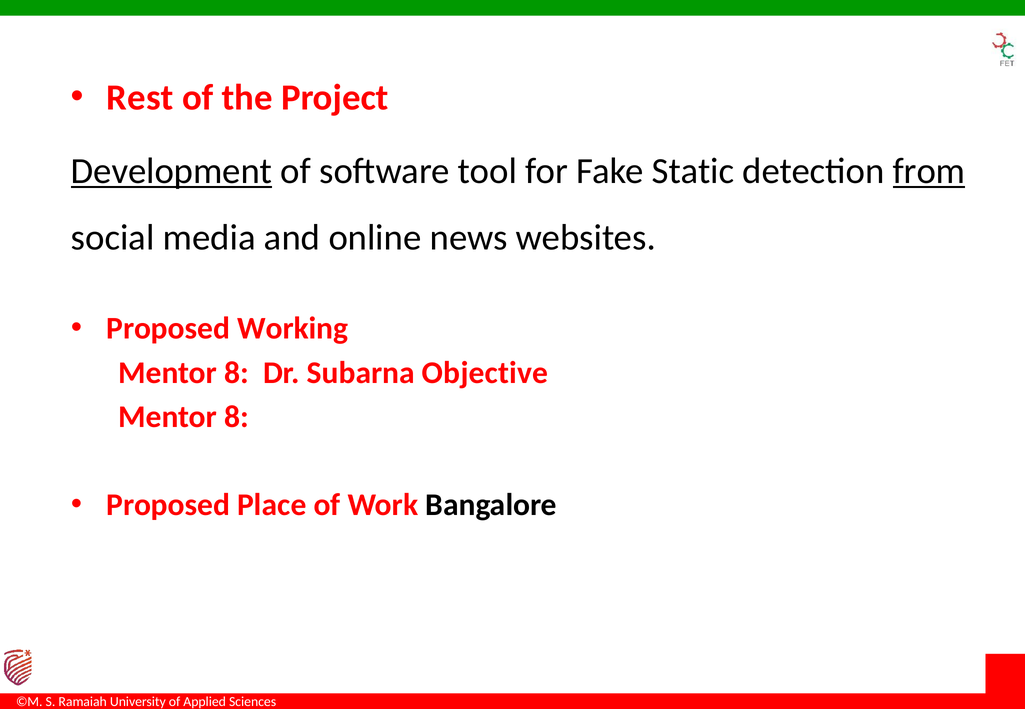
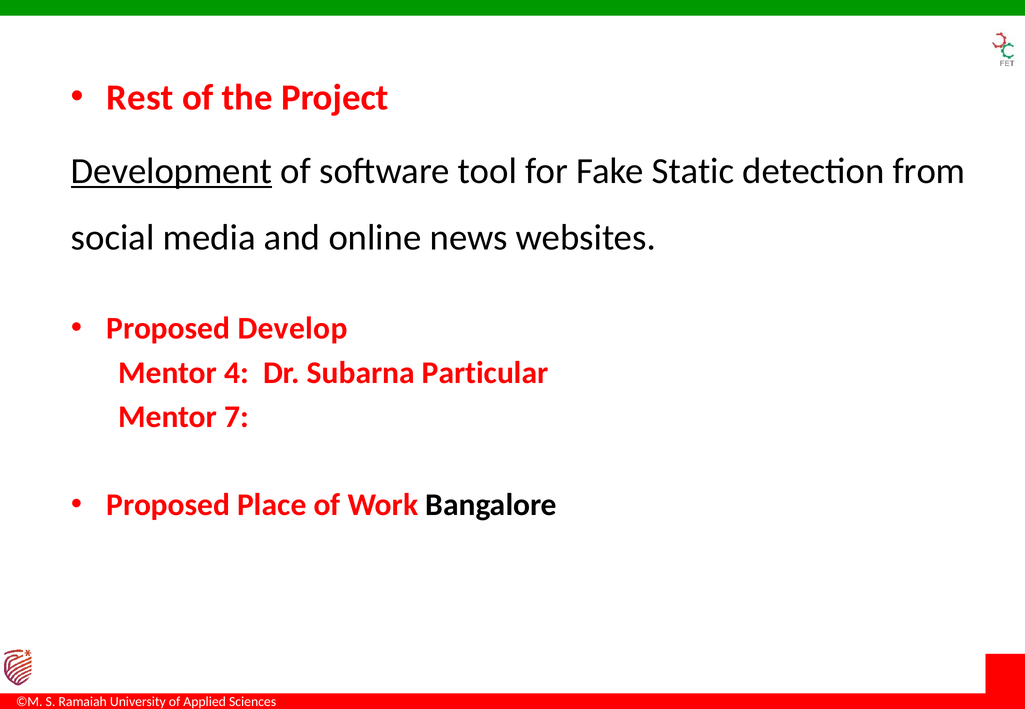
from underline: present -> none
Working: Working -> Develop
8 at (236, 373): 8 -> 4
Objective: Objective -> Particular
8 at (236, 417): 8 -> 7
